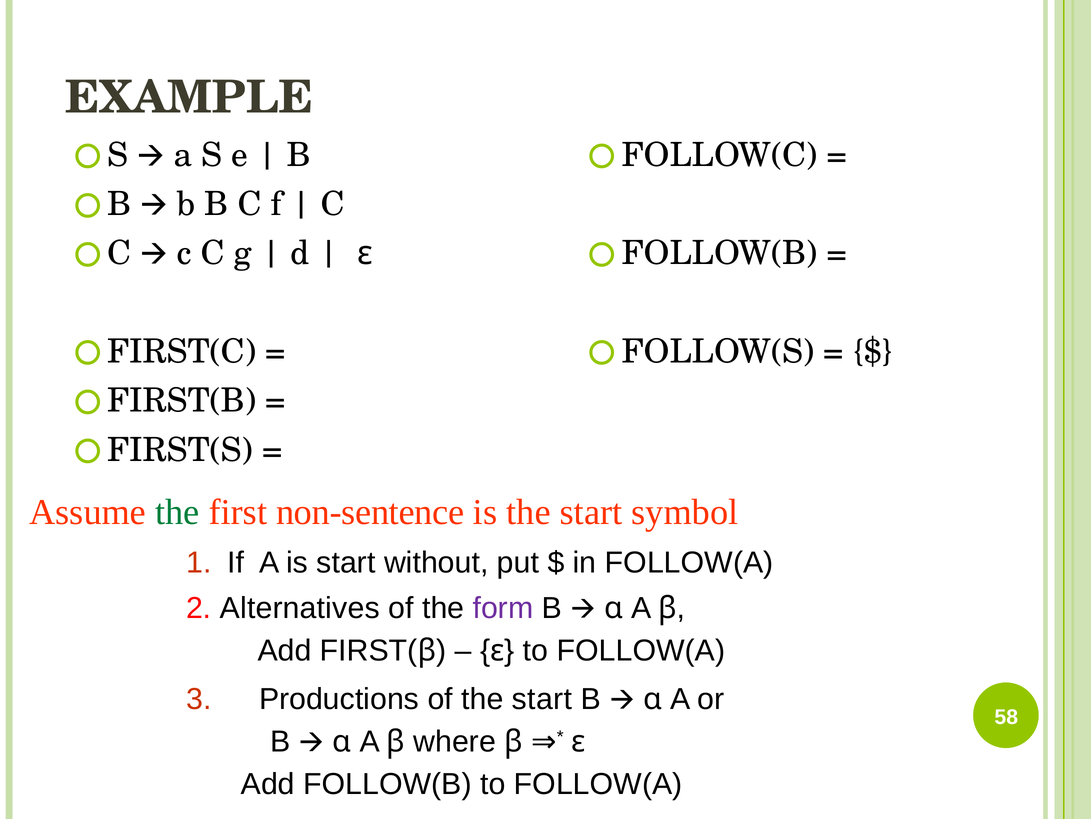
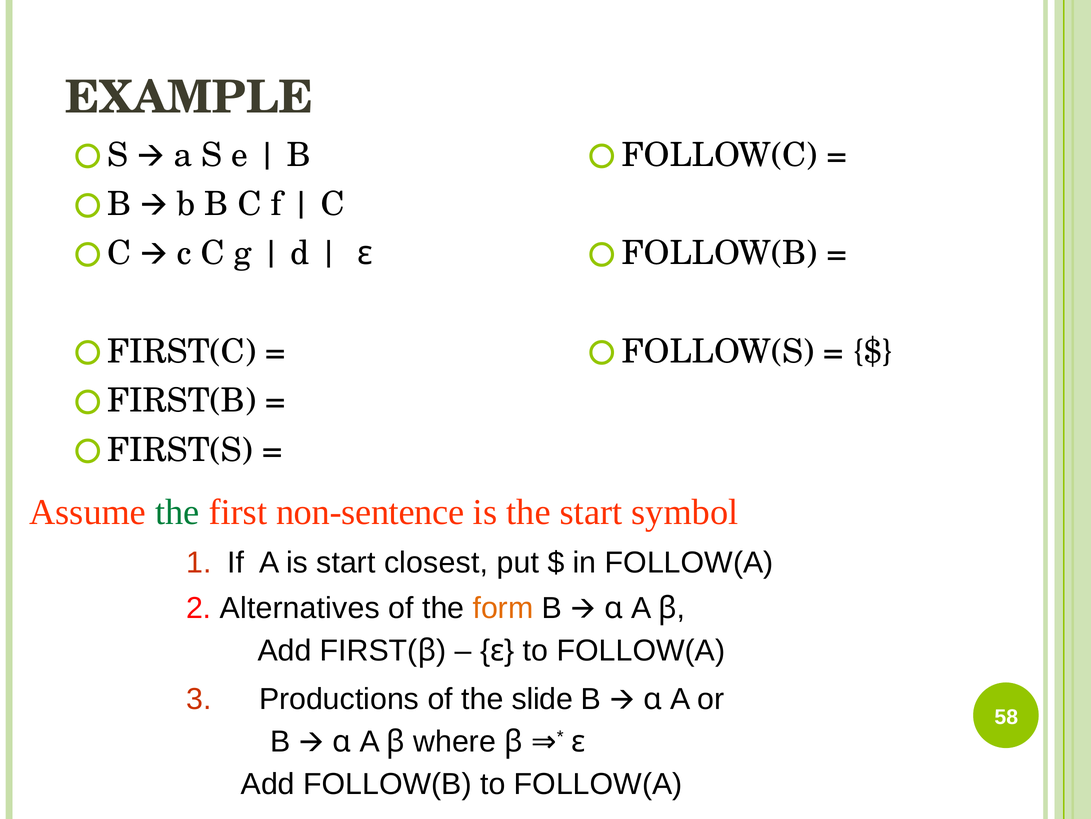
without: without -> closest
form colour: purple -> orange
of the start: start -> slide
